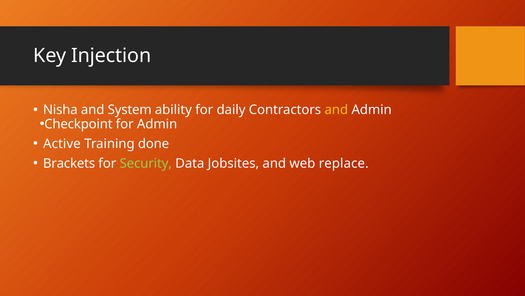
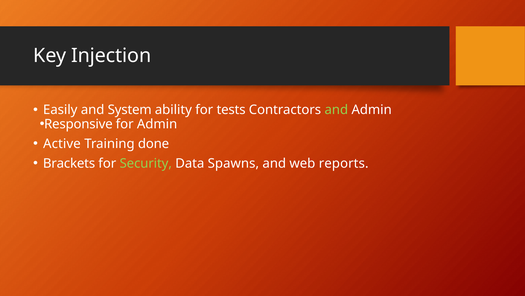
Nisha: Nisha -> Easily
daily: daily -> tests
and at (336, 110) colour: yellow -> light green
Checkpoint: Checkpoint -> Responsive
Jobsites: Jobsites -> Spawns
replace: replace -> reports
